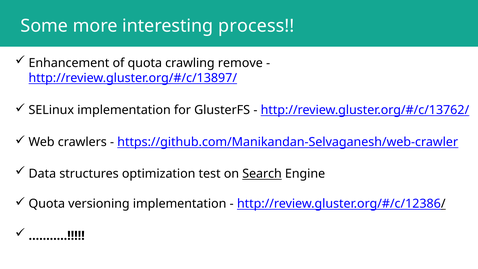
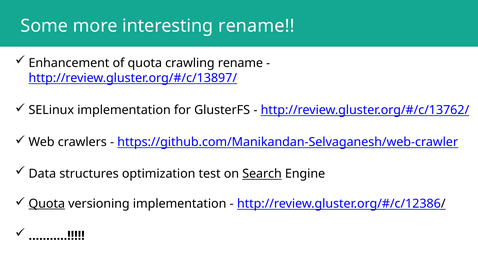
interesting process: process -> rename
crawling remove: remove -> rename
Quota at (47, 204) underline: none -> present
